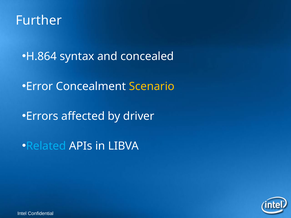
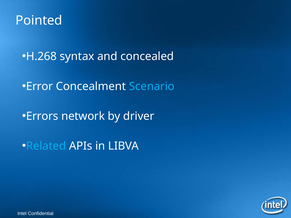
Further: Further -> Pointed
H.864: H.864 -> H.268
Scenario colour: yellow -> light blue
affected: affected -> network
